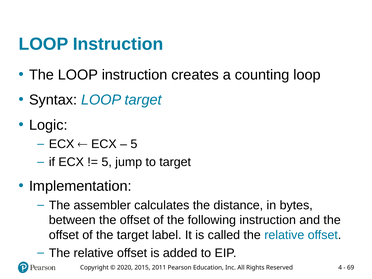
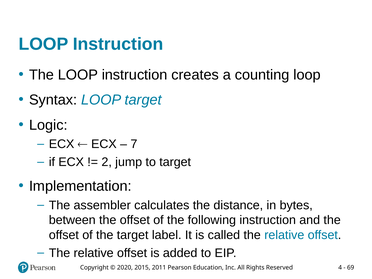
5 at (134, 144): 5 -> 7
5 at (107, 162): 5 -> 2
